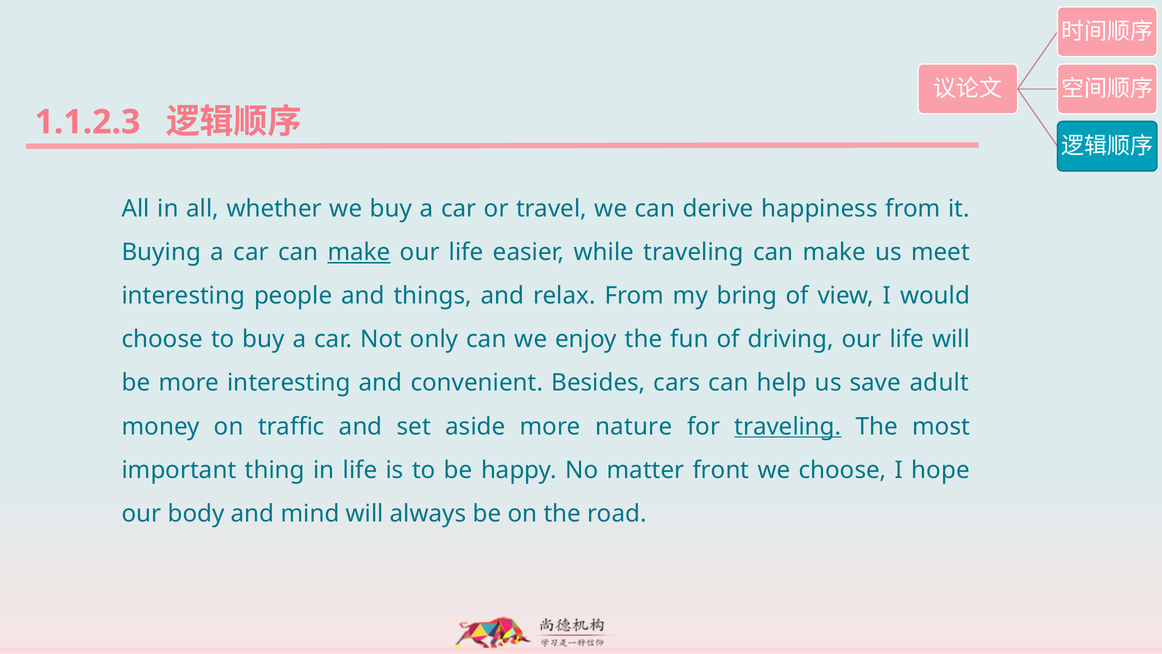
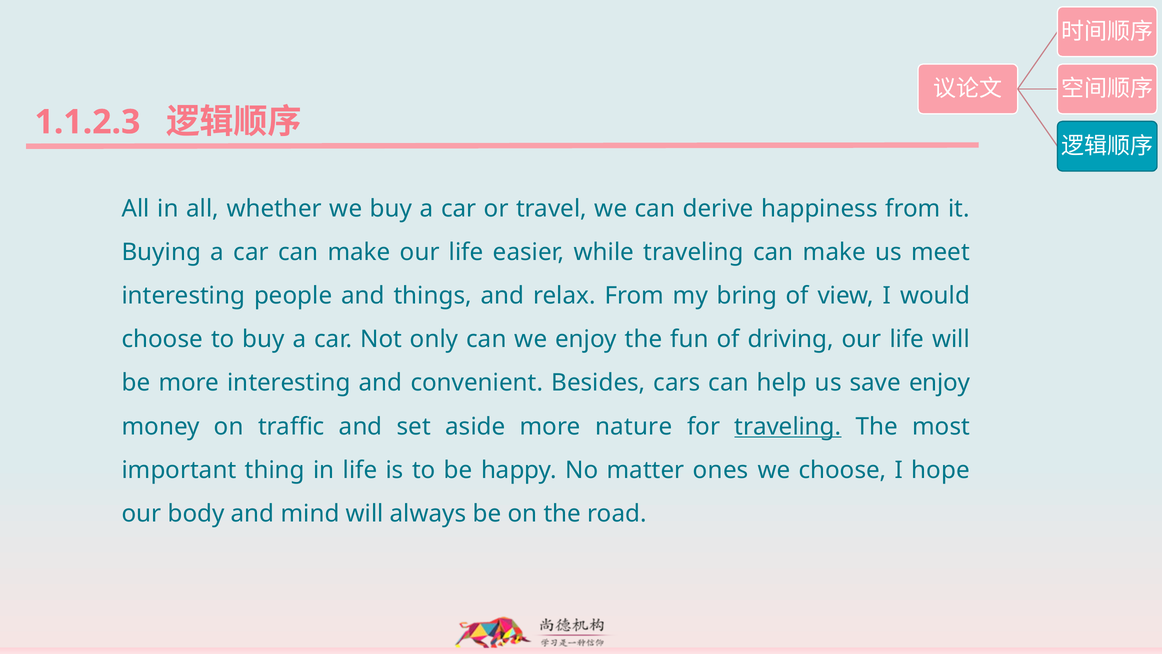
make at (359, 252) underline: present -> none
save adult: adult -> enjoy
front: front -> ones
